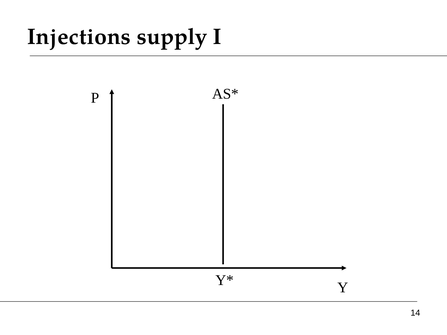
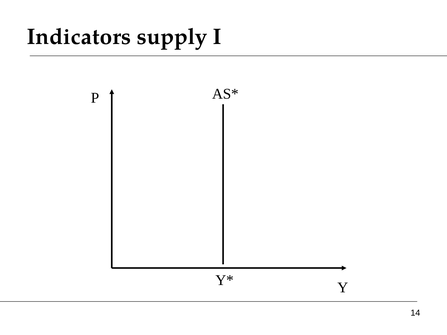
Injections: Injections -> Indicators
